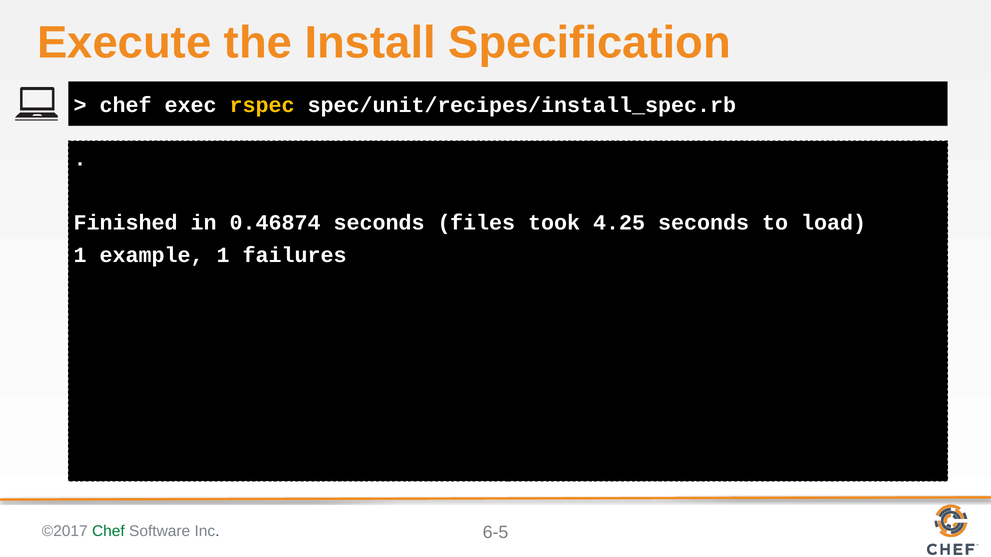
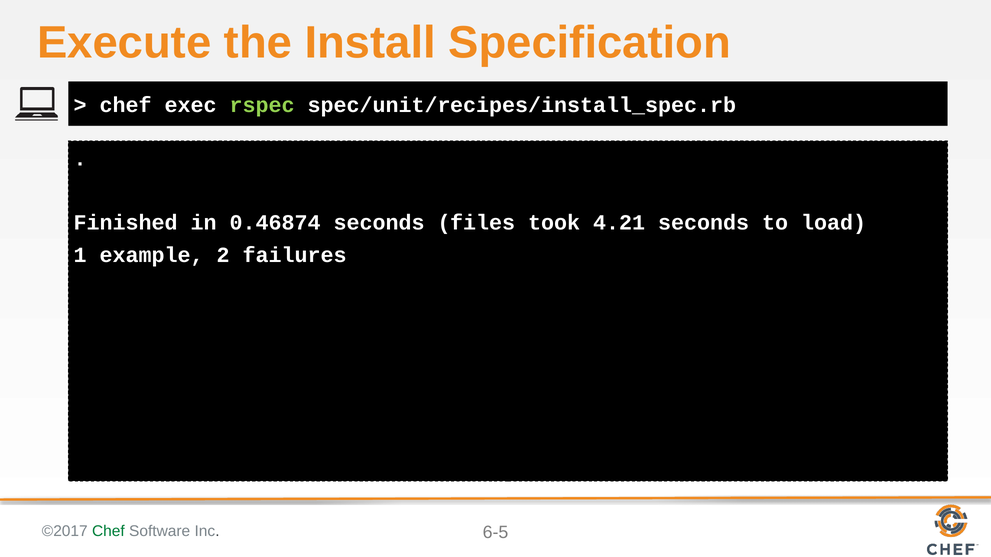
rspec colour: yellow -> light green
4.25: 4.25 -> 4.21
example 1: 1 -> 2
